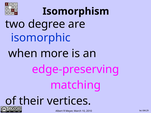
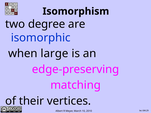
more: more -> large
